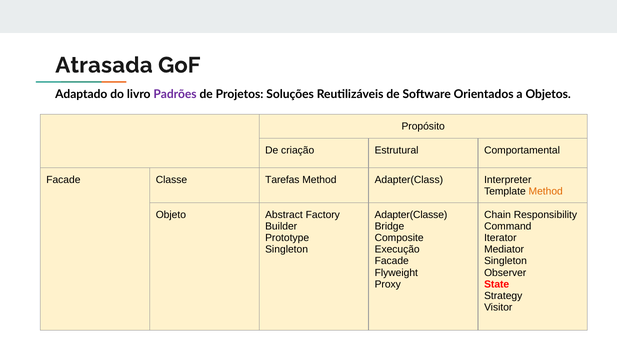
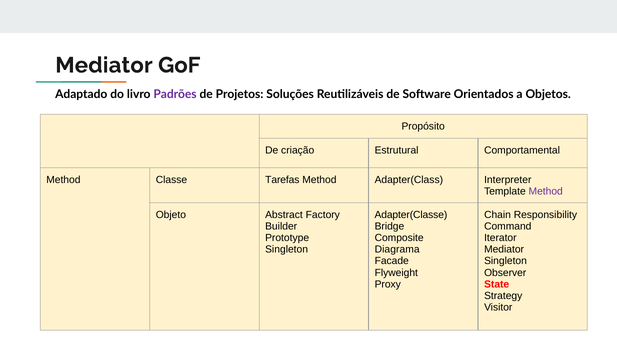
Atrasada at (104, 65): Atrasada -> Mediator
Facade at (63, 180): Facade -> Method
Method at (546, 191) colour: orange -> purple
Execução: Execução -> Diagrama
